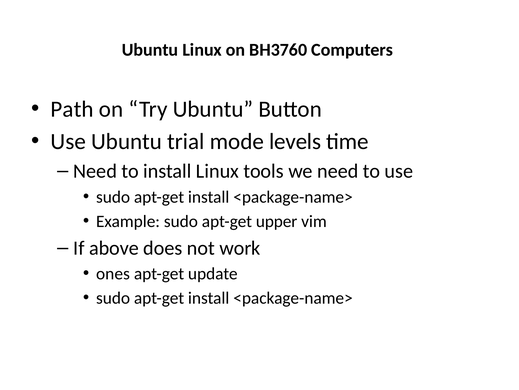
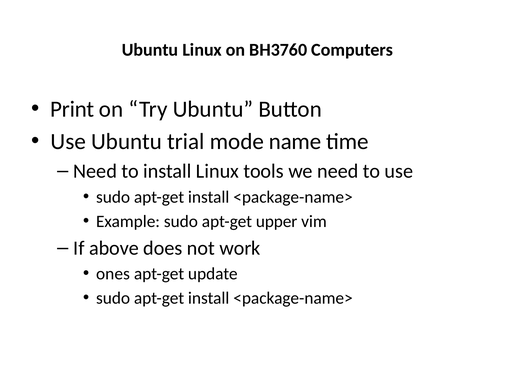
Path: Path -> Print
levels: levels -> name
